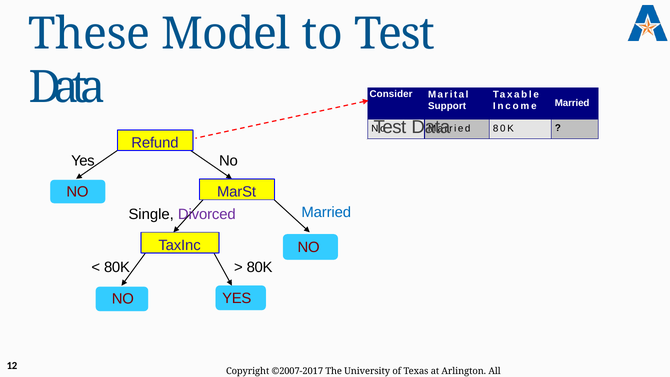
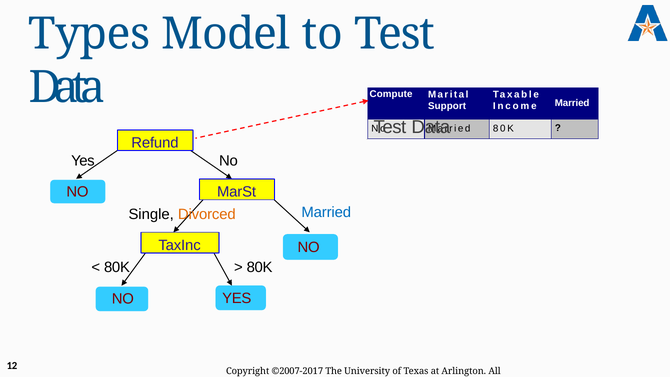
These: These -> Types
Consider: Consider -> Compute
Divorced colour: purple -> orange
